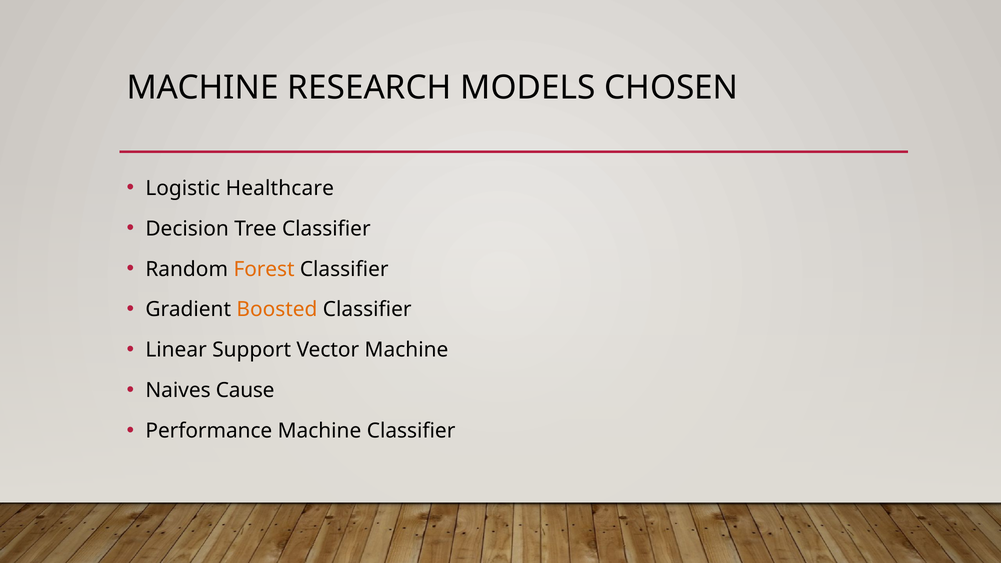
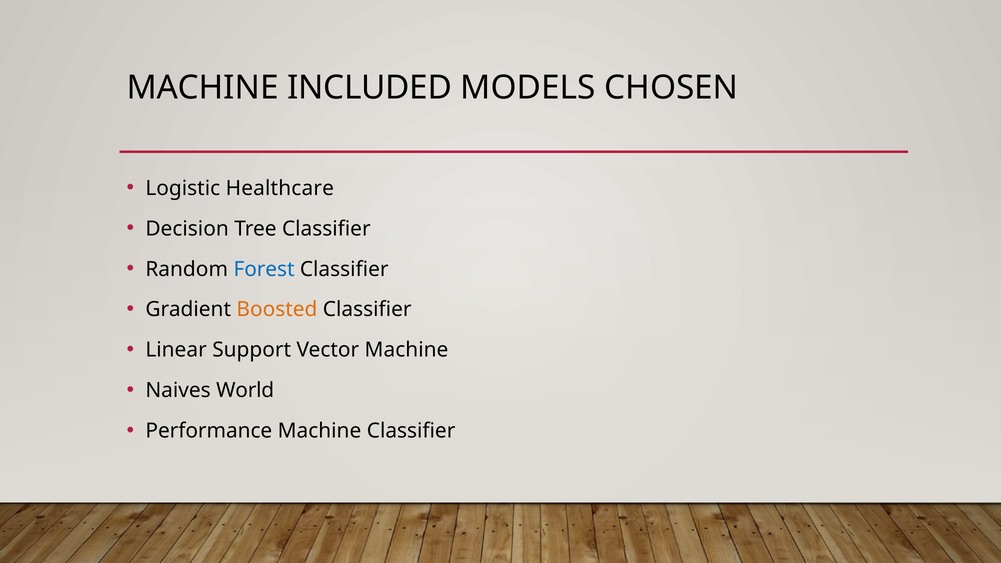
RESEARCH: RESEARCH -> INCLUDED
Forest colour: orange -> blue
Cause: Cause -> World
